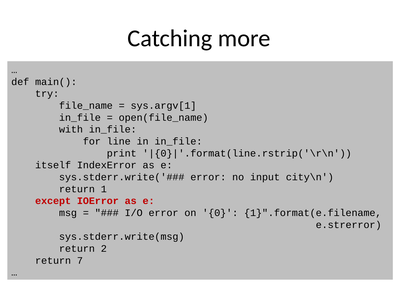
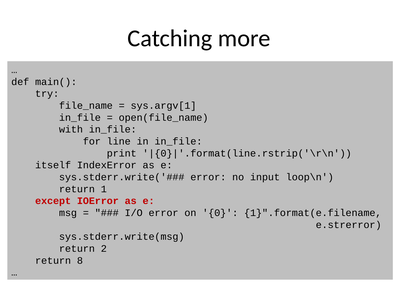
city\n: city\n -> loop\n
7: 7 -> 8
